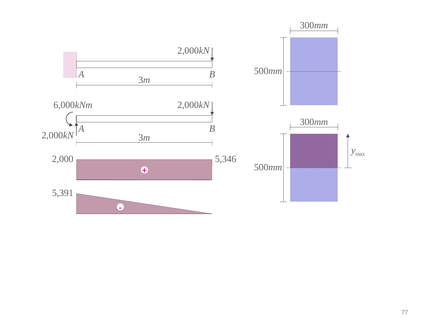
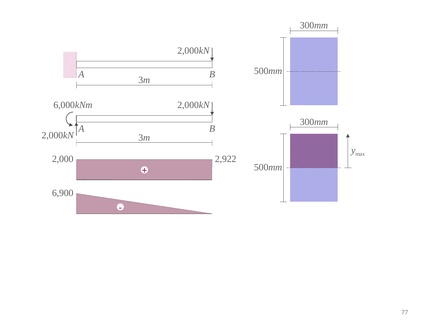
5,346: 5,346 -> 2,922
5,391: 5,391 -> 6,900
